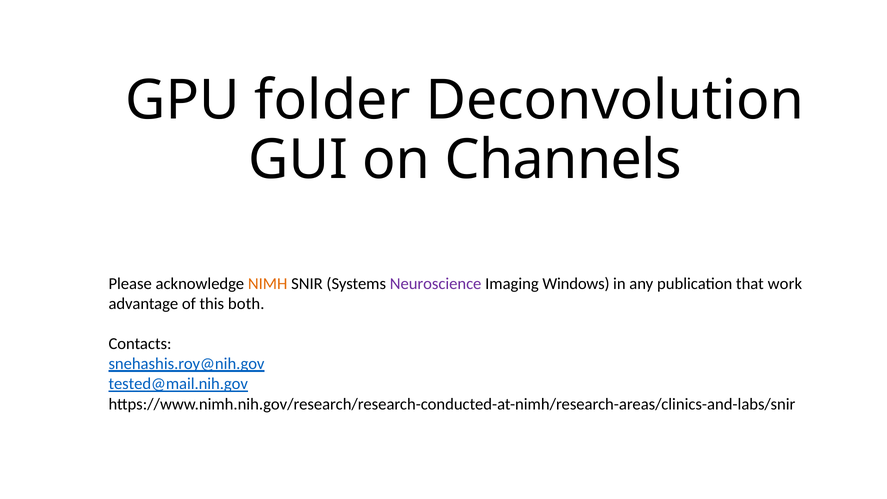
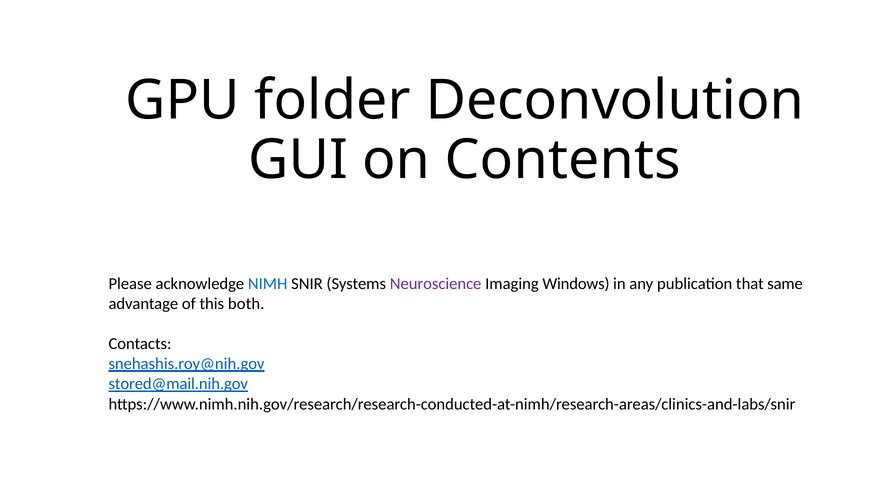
Channels: Channels -> Contents
NIMH colour: orange -> blue
work: work -> same
tested@mail.nih.gov: tested@mail.nih.gov -> stored@mail.nih.gov
